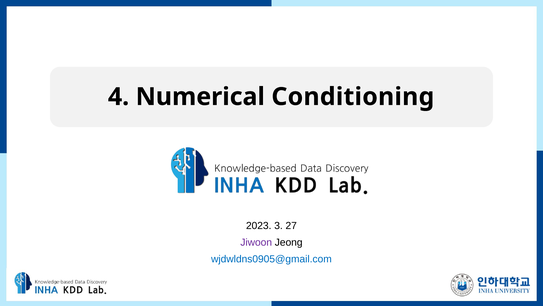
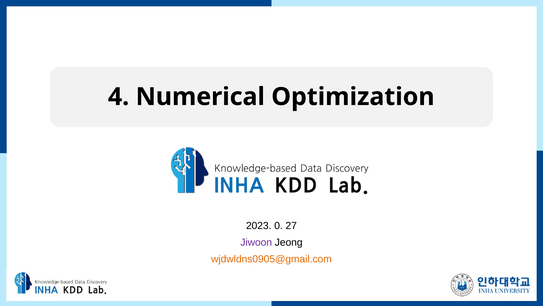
Conditioning: Conditioning -> Optimization
3: 3 -> 0
wjdwldns0905@gmail.com colour: blue -> orange
